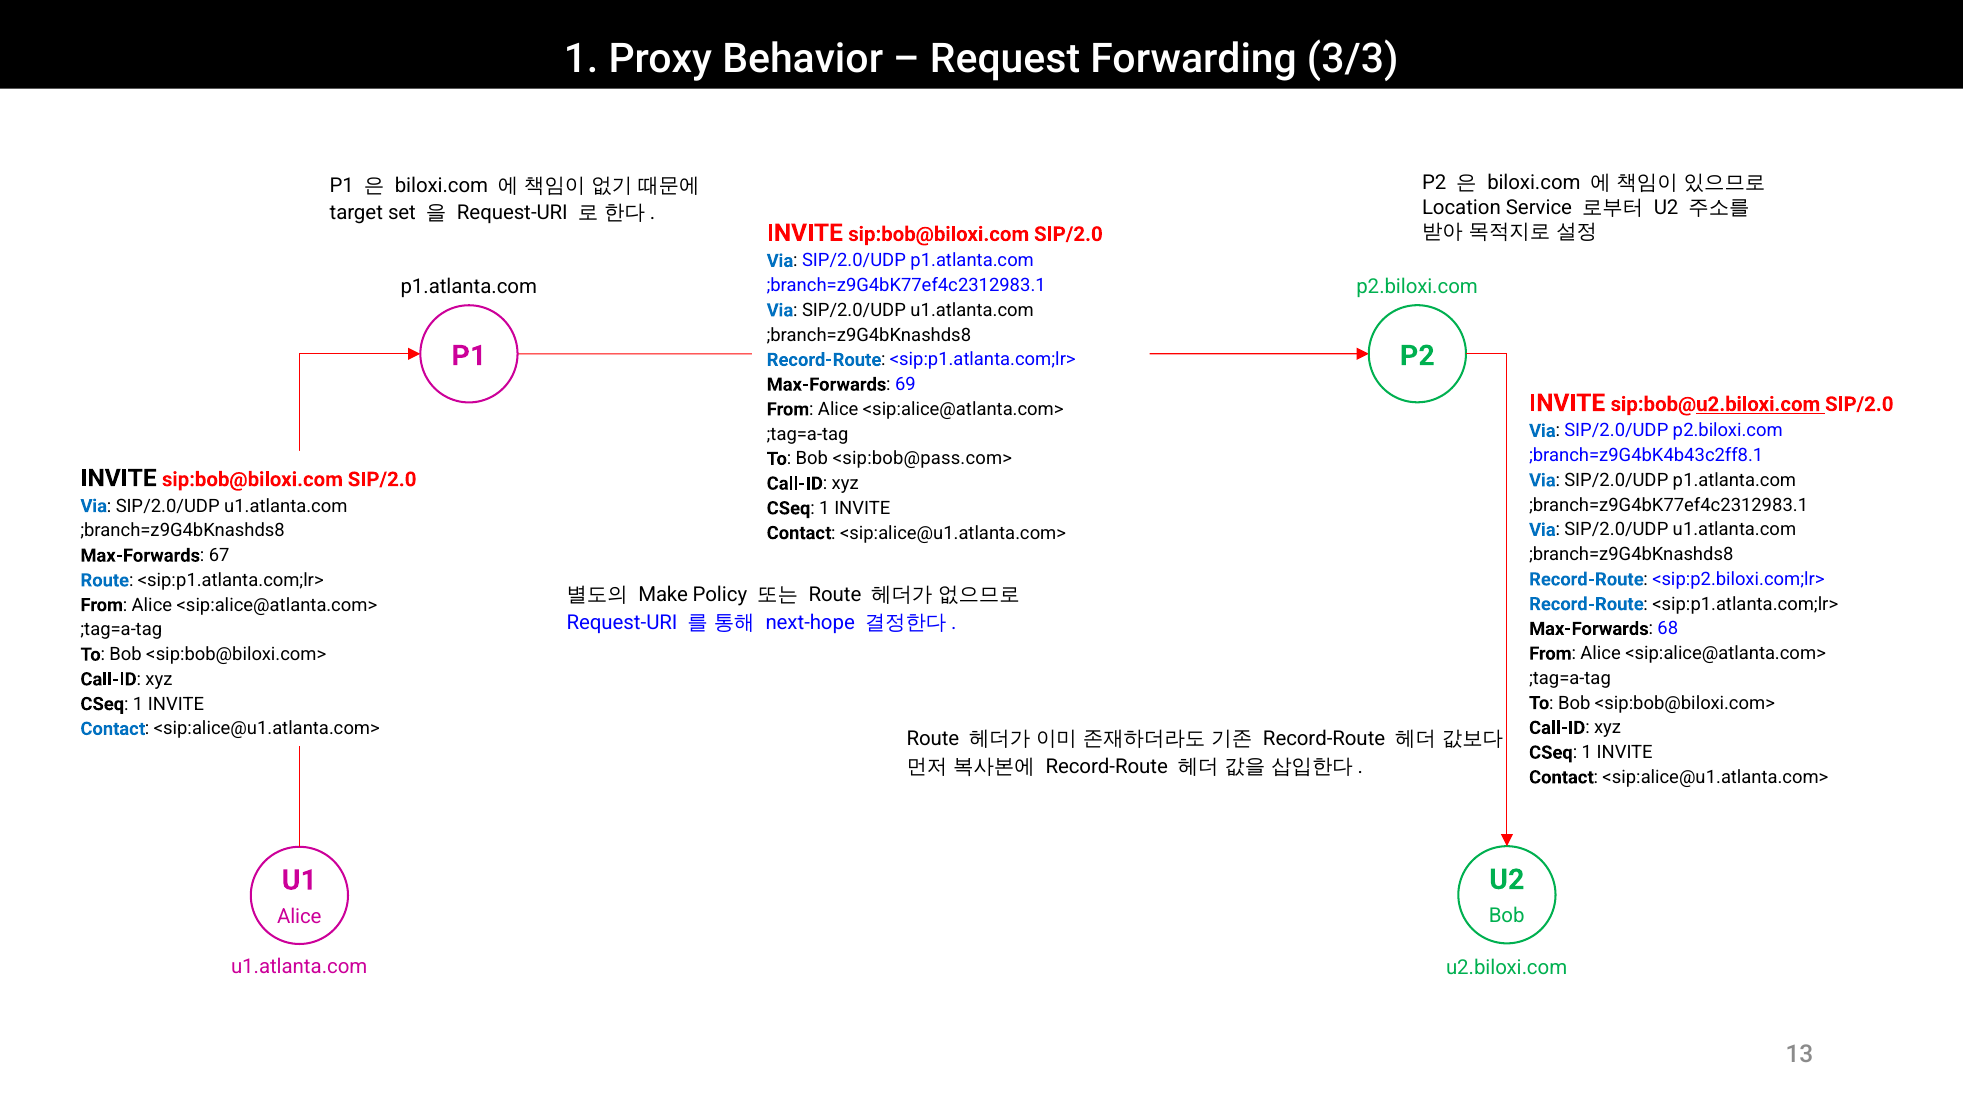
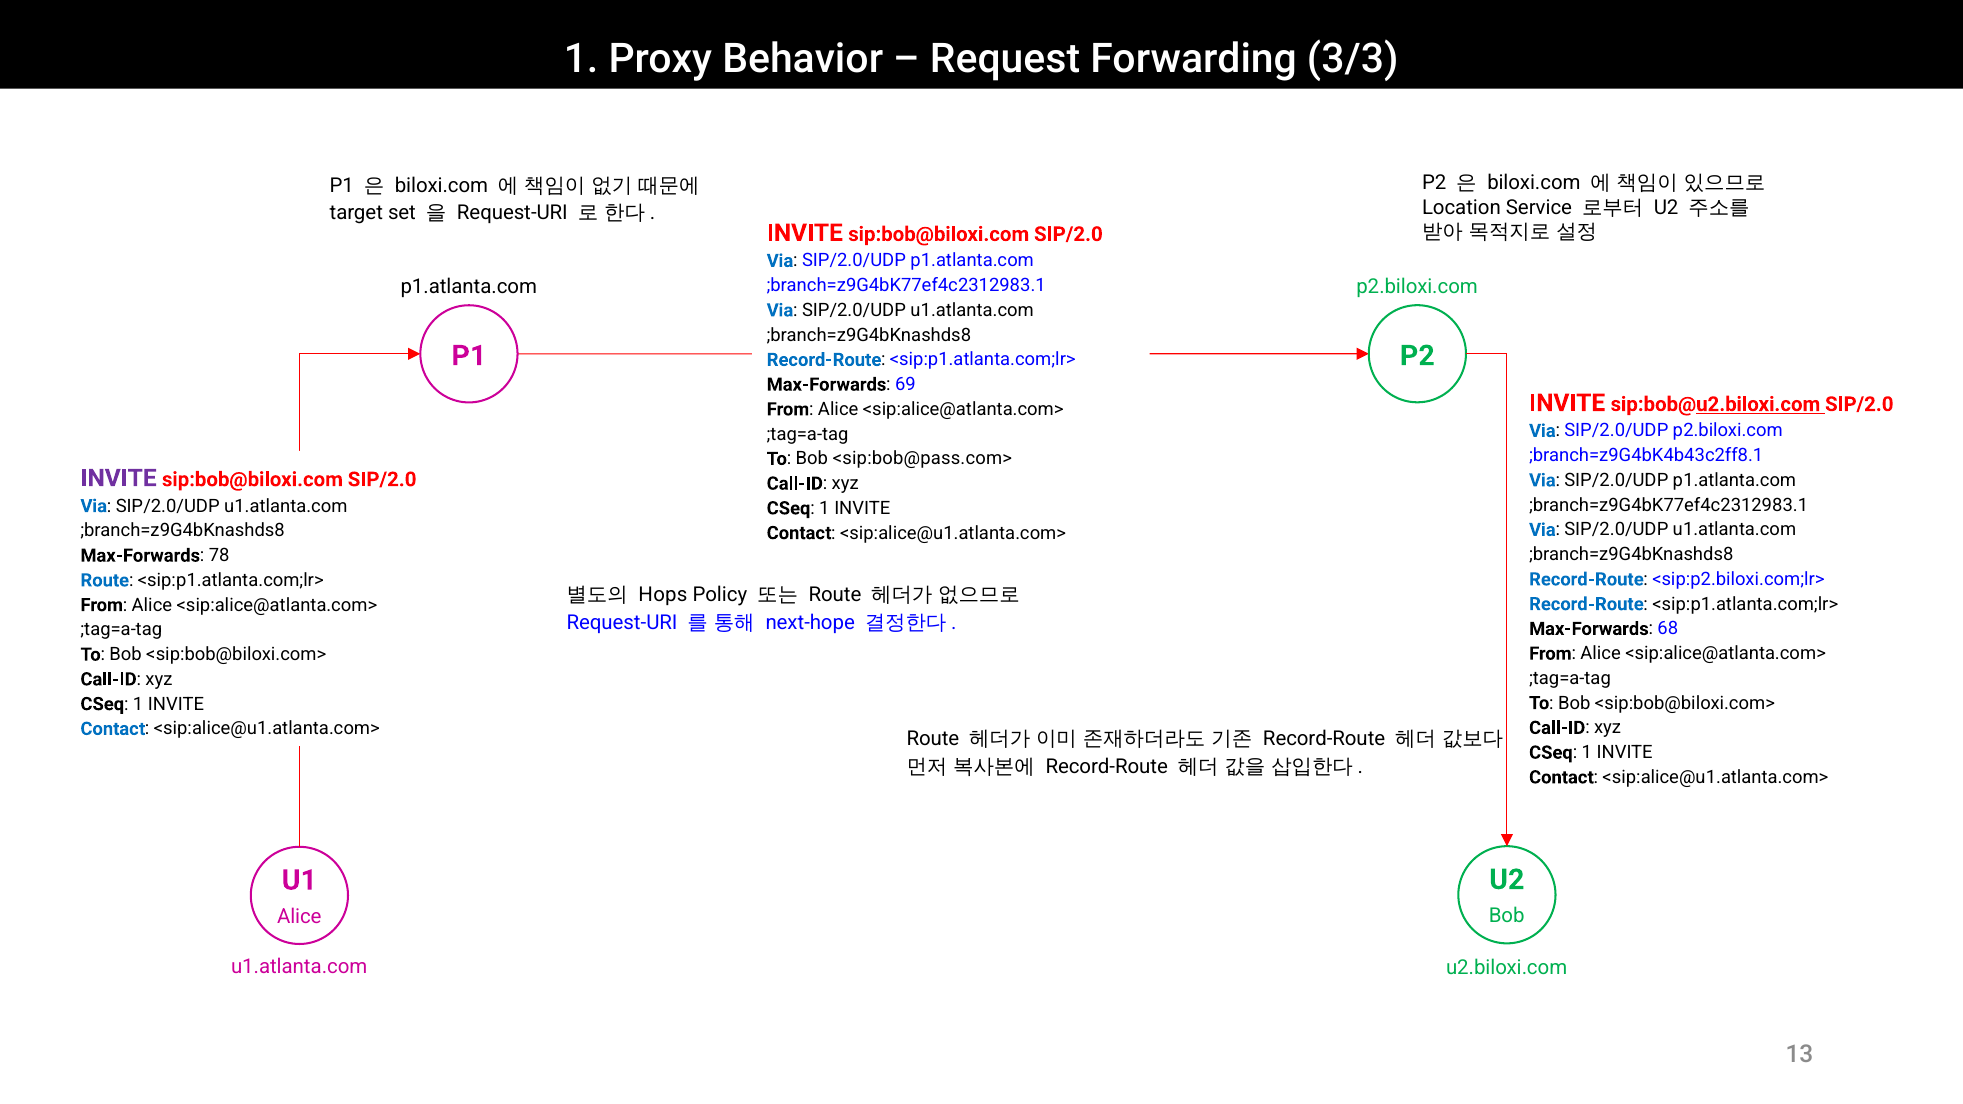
INVITE at (119, 478) colour: black -> purple
67: 67 -> 78
Make: Make -> Hops
